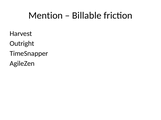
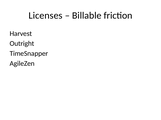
Mention: Mention -> Licenses
